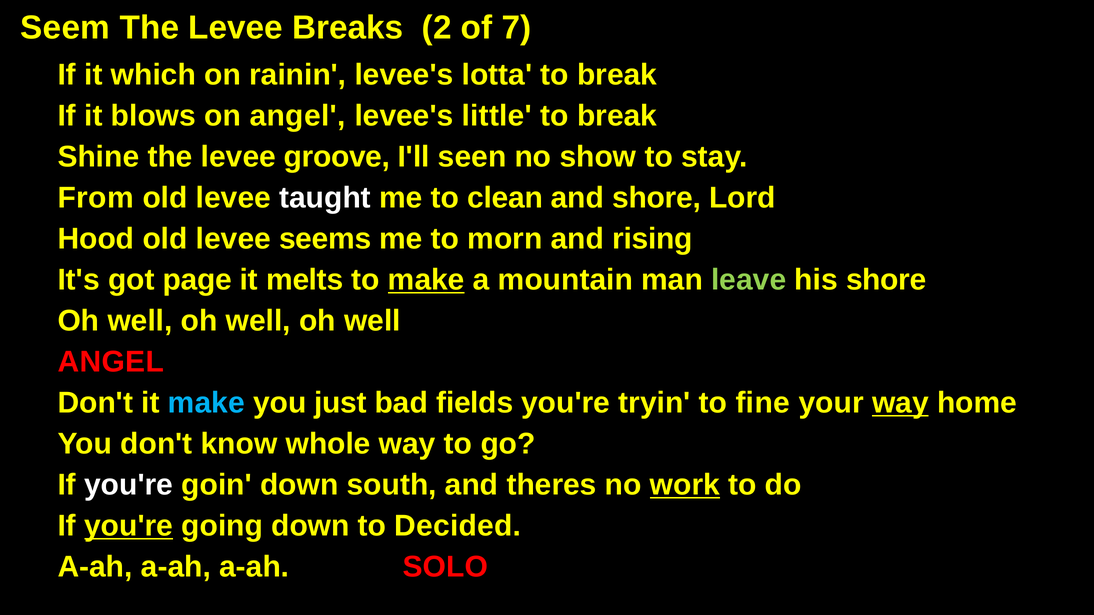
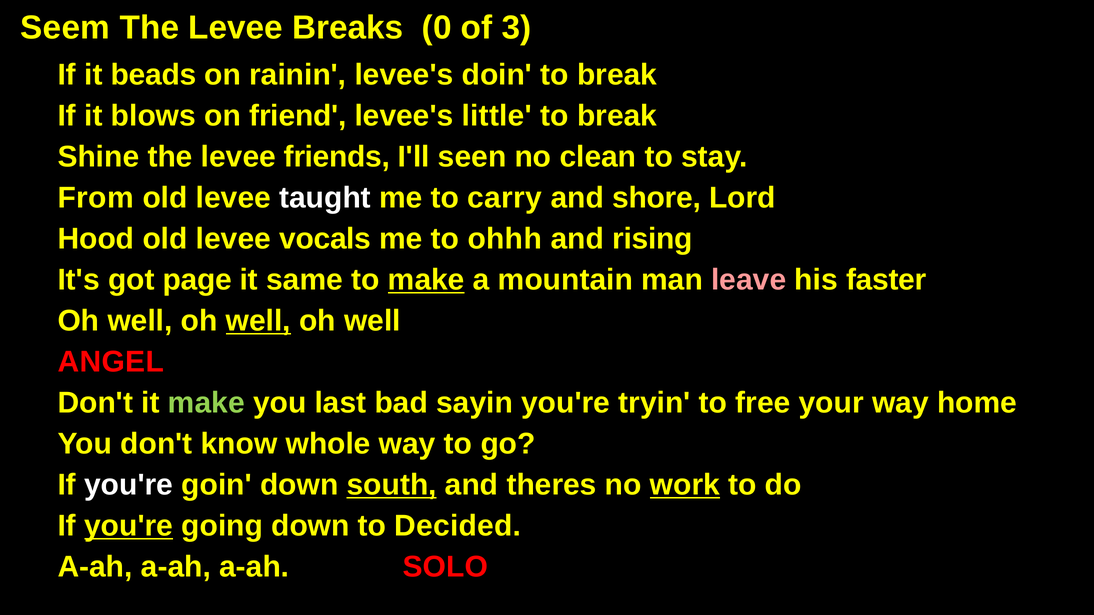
2: 2 -> 0
7: 7 -> 3
which: which -> beads
lotta: lotta -> doin
on angel: angel -> friend
groove: groove -> friends
show: show -> clean
clean: clean -> carry
seems: seems -> vocals
morn: morn -> ohhh
melts: melts -> same
leave colour: light green -> pink
his shore: shore -> faster
well at (258, 321) underline: none -> present
make at (206, 403) colour: light blue -> light green
just: just -> last
fields: fields -> sayin
fine: fine -> free
way at (900, 403) underline: present -> none
south underline: none -> present
